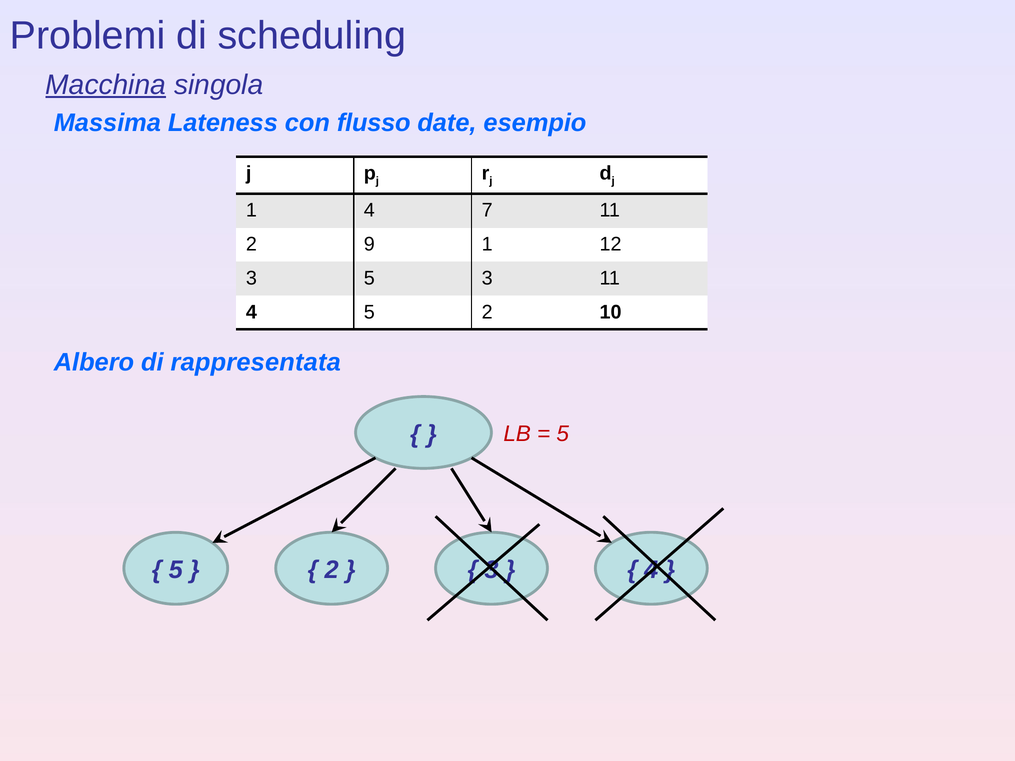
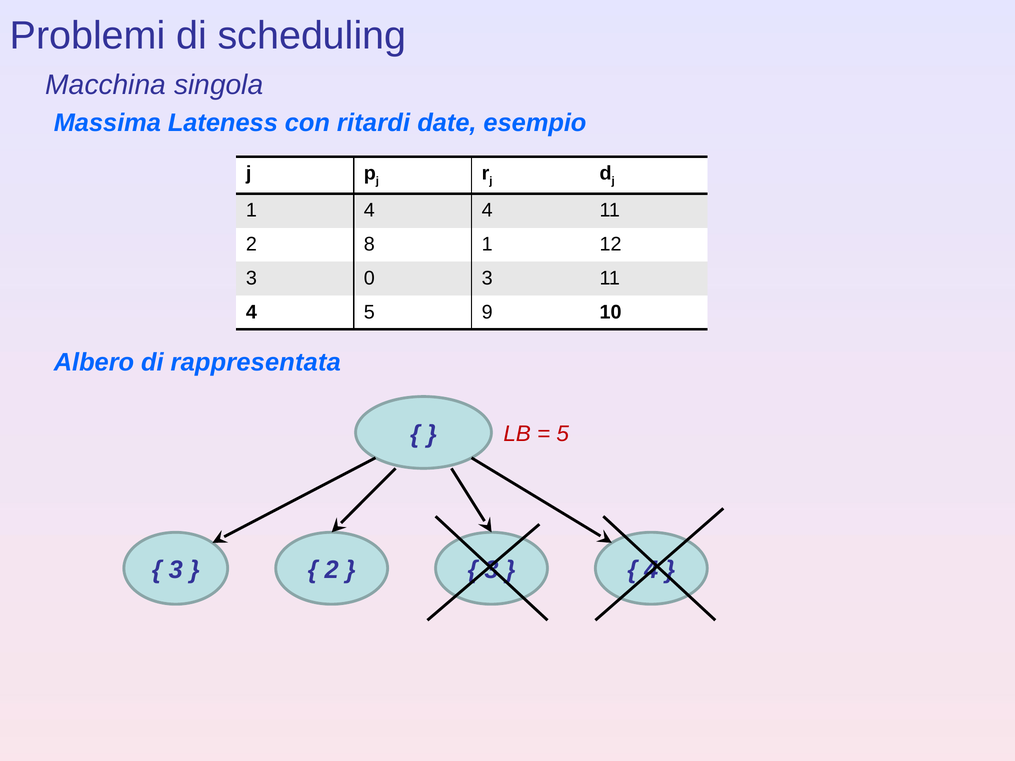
Macchina underline: present -> none
flusso: flusso -> ritardi
4 7: 7 -> 4
9: 9 -> 8
3 5: 5 -> 0
5 2: 2 -> 9
5 at (176, 570): 5 -> 3
